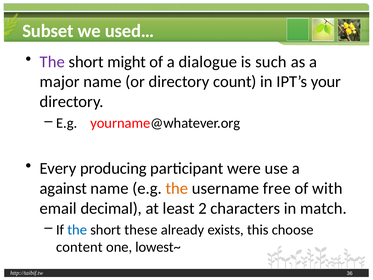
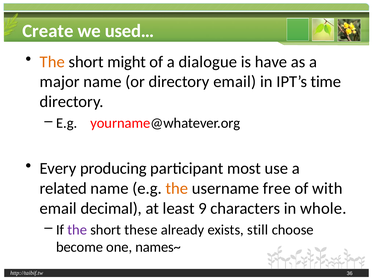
Subset: Subset -> Create
The at (52, 62) colour: purple -> orange
such: such -> have
directory count: count -> email
your: your -> time
were: were -> most
against: against -> related
2: 2 -> 9
match: match -> whole
the at (77, 230) colour: blue -> purple
this: this -> still
content: content -> become
lowest~: lowest~ -> names~
